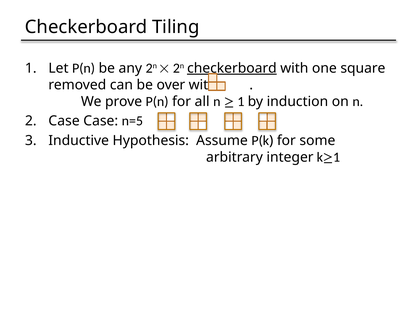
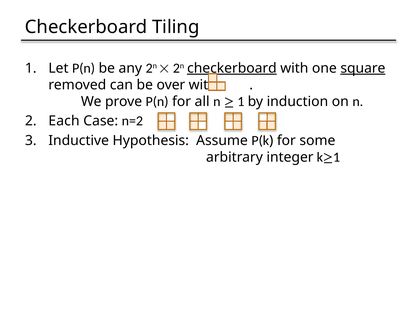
square underline: none -> present
Case at (64, 121): Case -> Each
n=5: n=5 -> n=2
